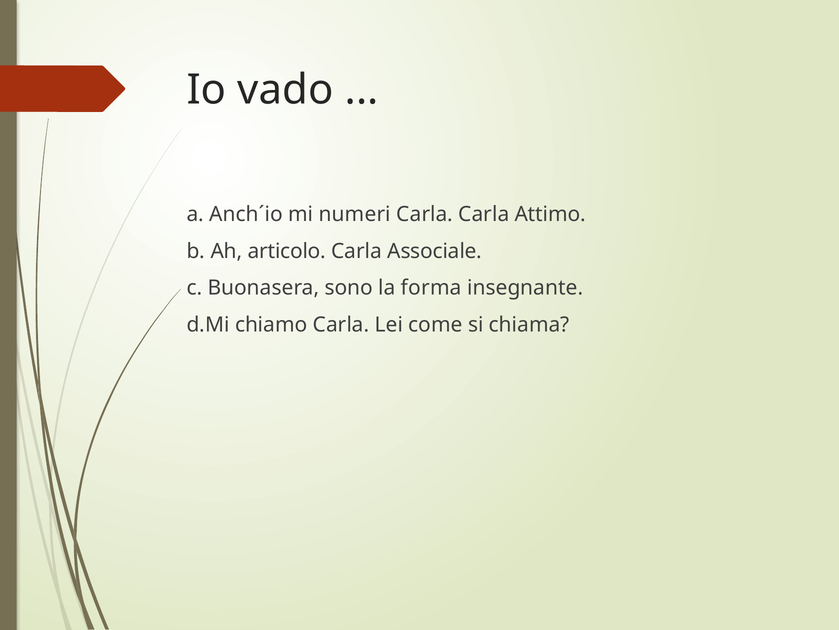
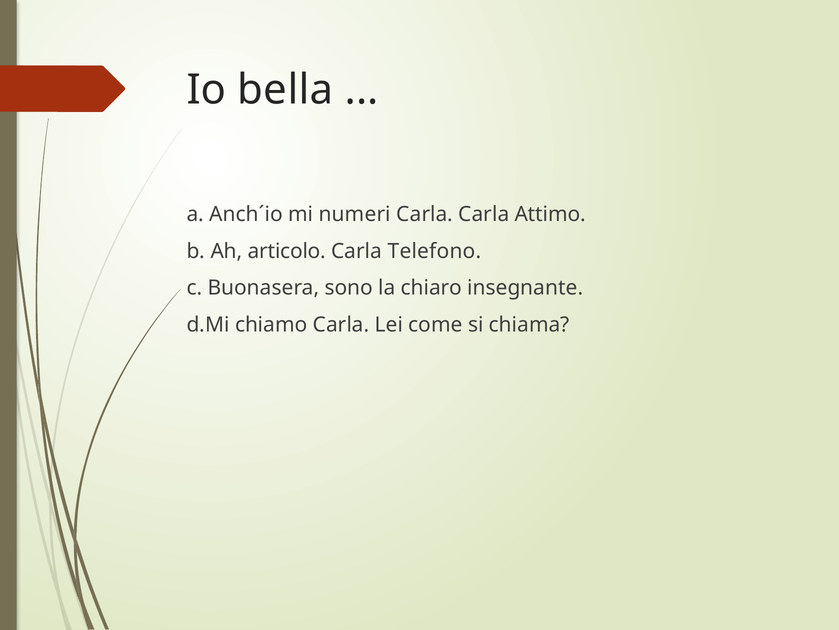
vado: vado -> bella
Associale: Associale -> Telefono
forma: forma -> chiaro
